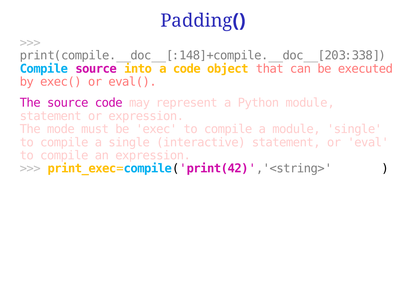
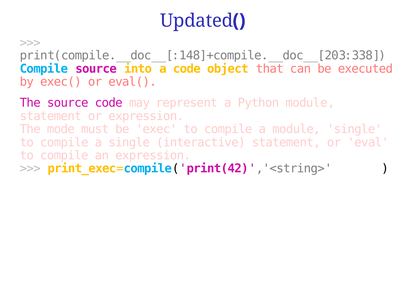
Padding: Padding -> Updated
